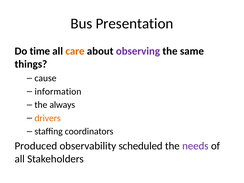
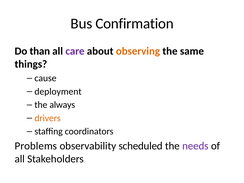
Presentation: Presentation -> Confirmation
time: time -> than
care colour: orange -> purple
observing colour: purple -> orange
information: information -> deployment
Produced: Produced -> Problems
